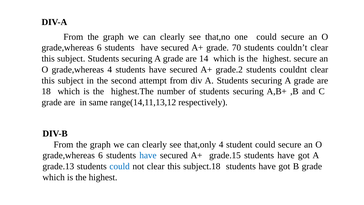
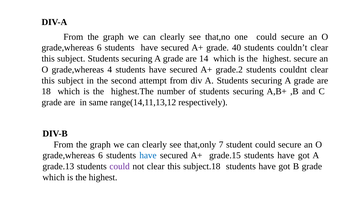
70: 70 -> 40
that,only 4: 4 -> 7
could at (120, 166) colour: blue -> purple
